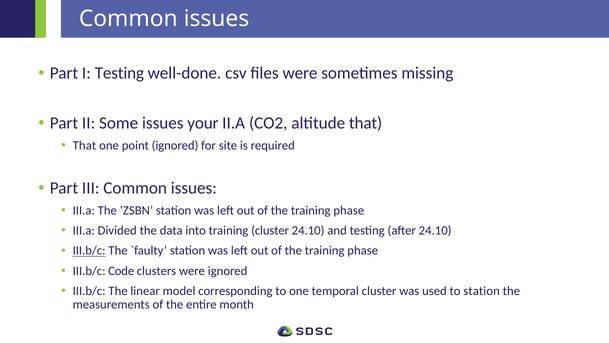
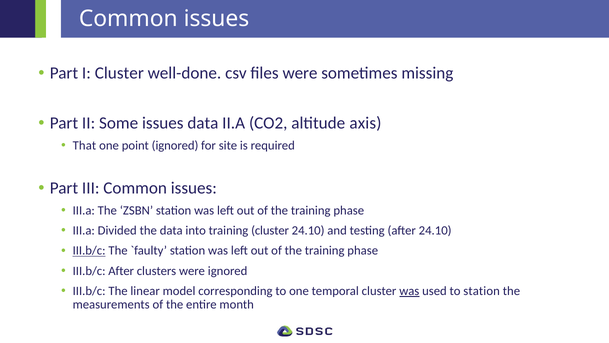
I Testing: Testing -> Cluster
issues your: your -> data
altitude that: that -> axis
III.b/c Code: Code -> After
was at (409, 291) underline: none -> present
